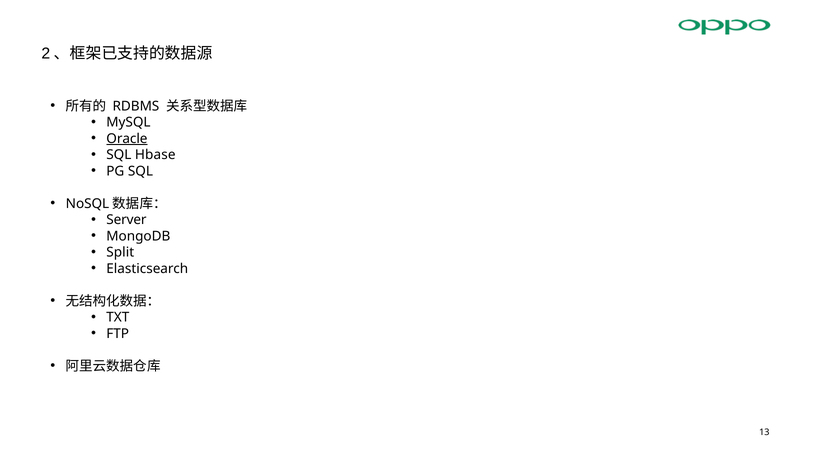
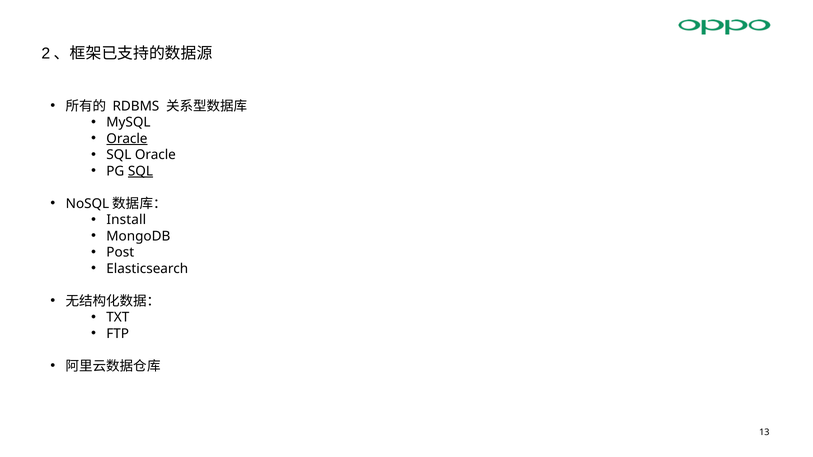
SQL Hbase: Hbase -> Oracle
SQL at (140, 171) underline: none -> present
Server: Server -> Install
Split: Split -> Post
